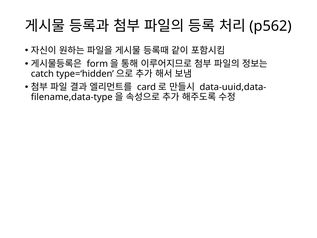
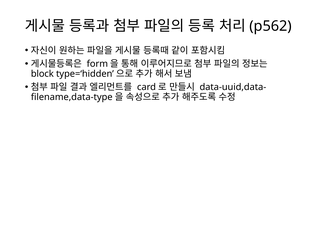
catch: catch -> block
